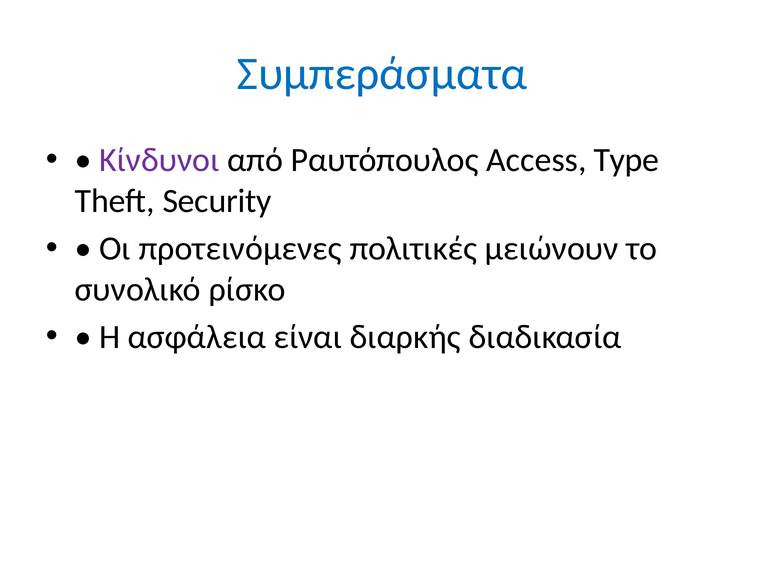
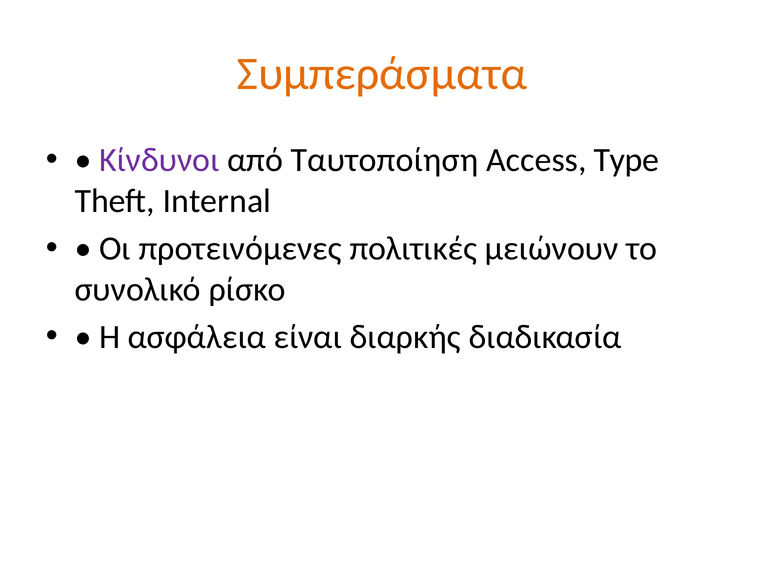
Συμπεράσματα colour: blue -> orange
Ραυτόπουλος: Ραυτόπουλος -> Ταυτοποίηση
Security: Security -> Internal
